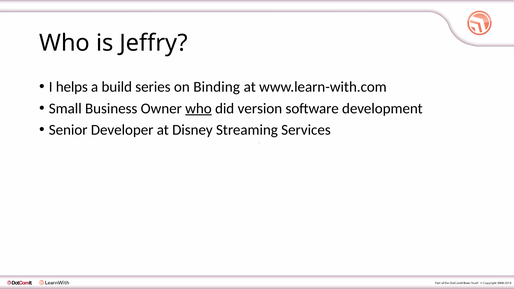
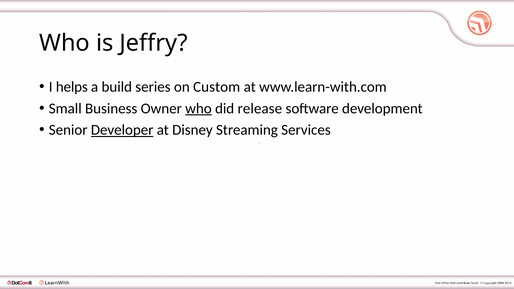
Binding: Binding -> Custom
version: version -> release
Developer underline: none -> present
